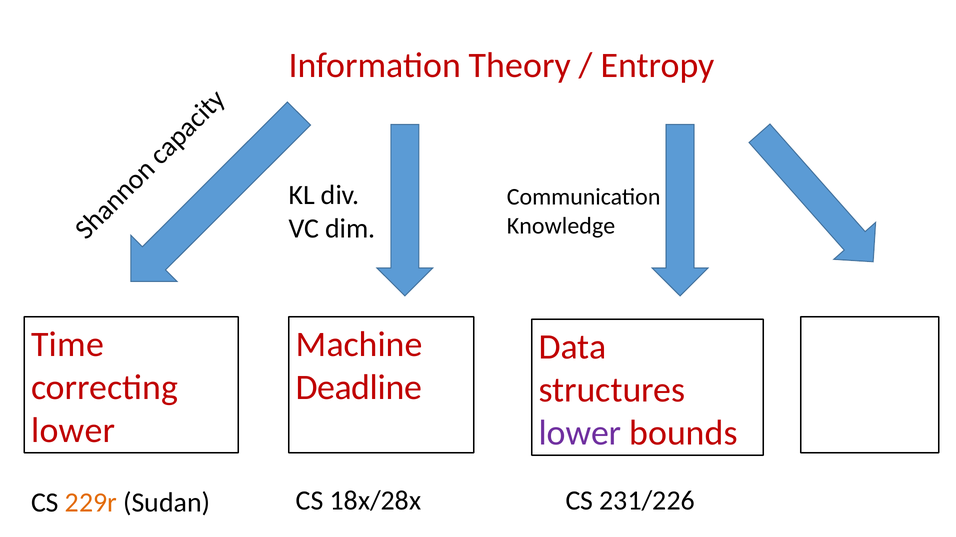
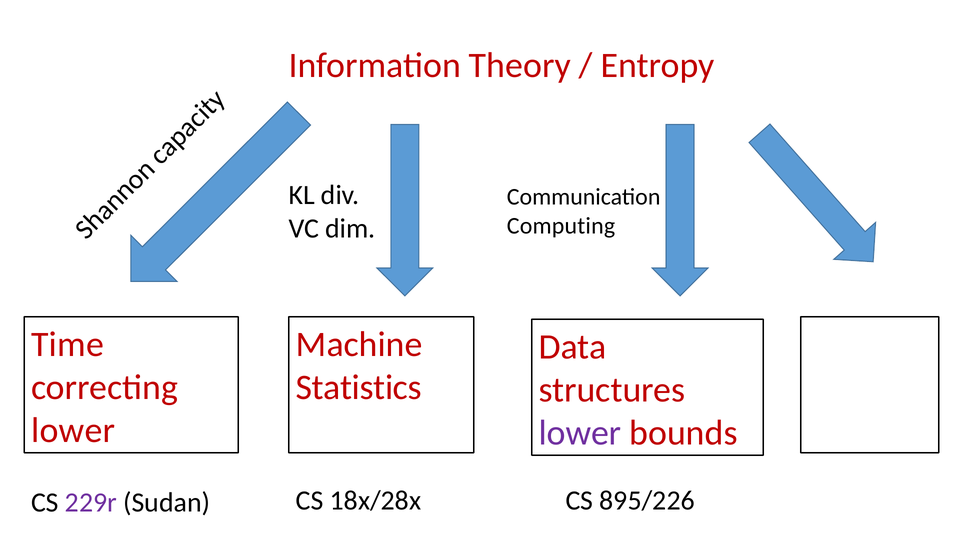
Knowledge: Knowledge -> Computing
Deadline: Deadline -> Statistics
229r colour: orange -> purple
231/226: 231/226 -> 895/226
